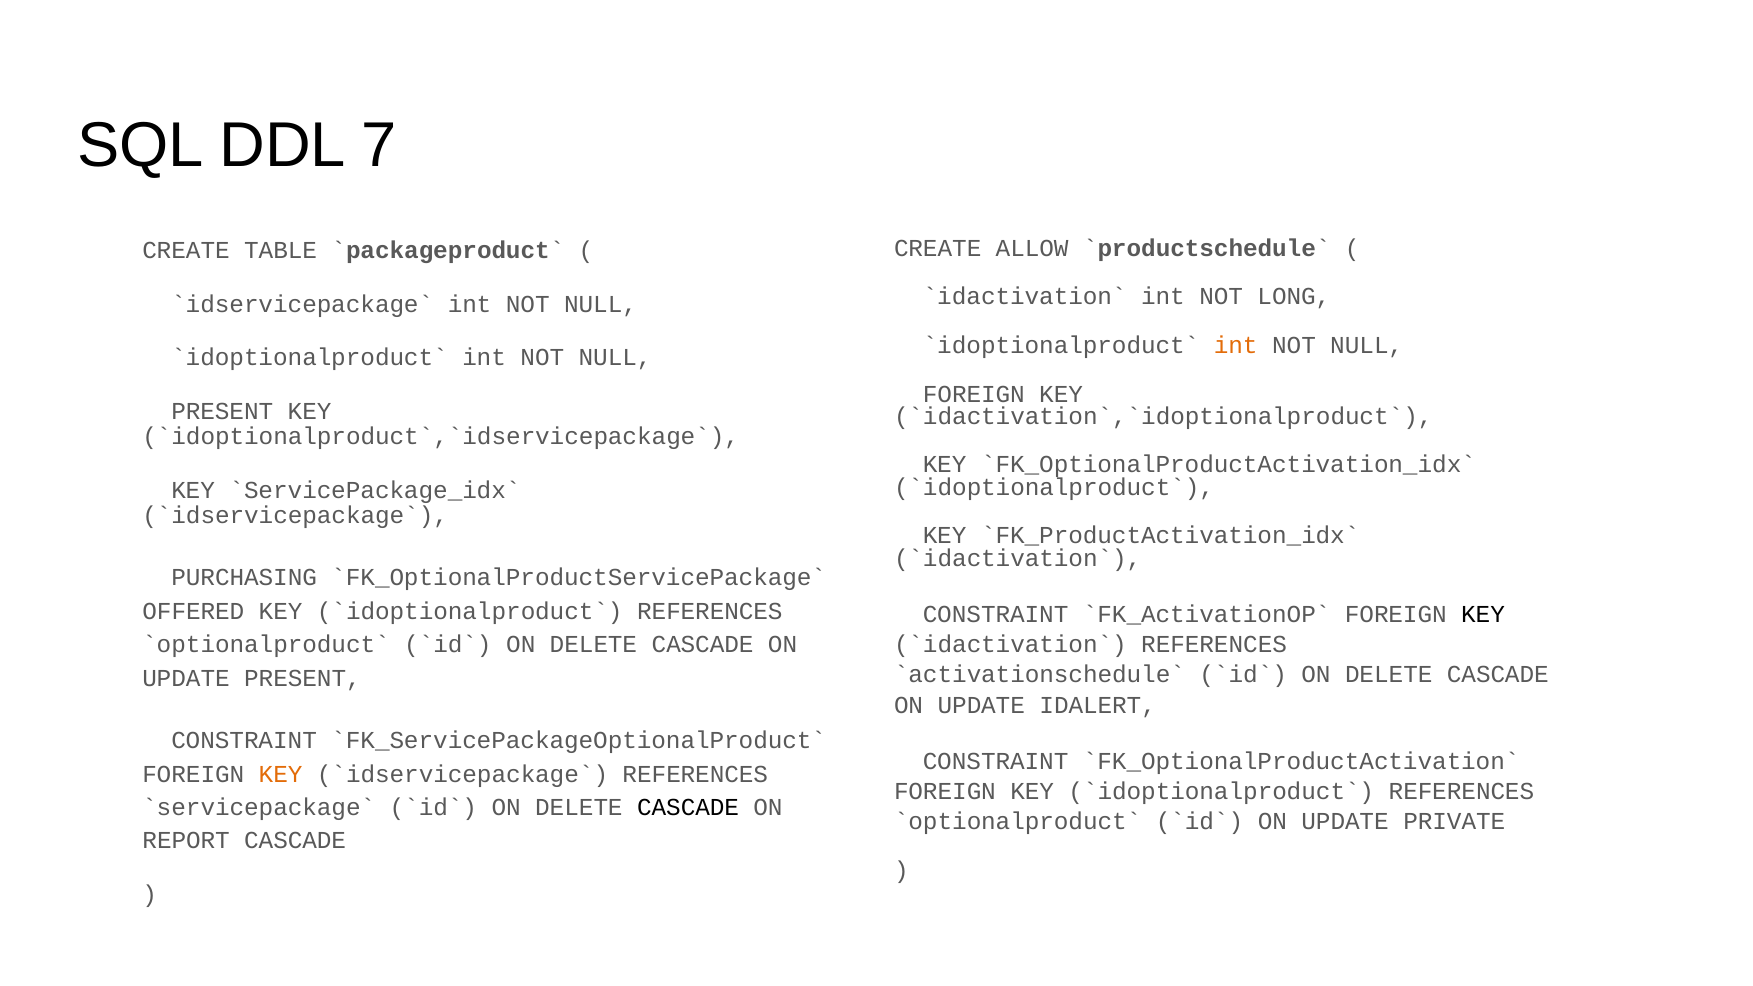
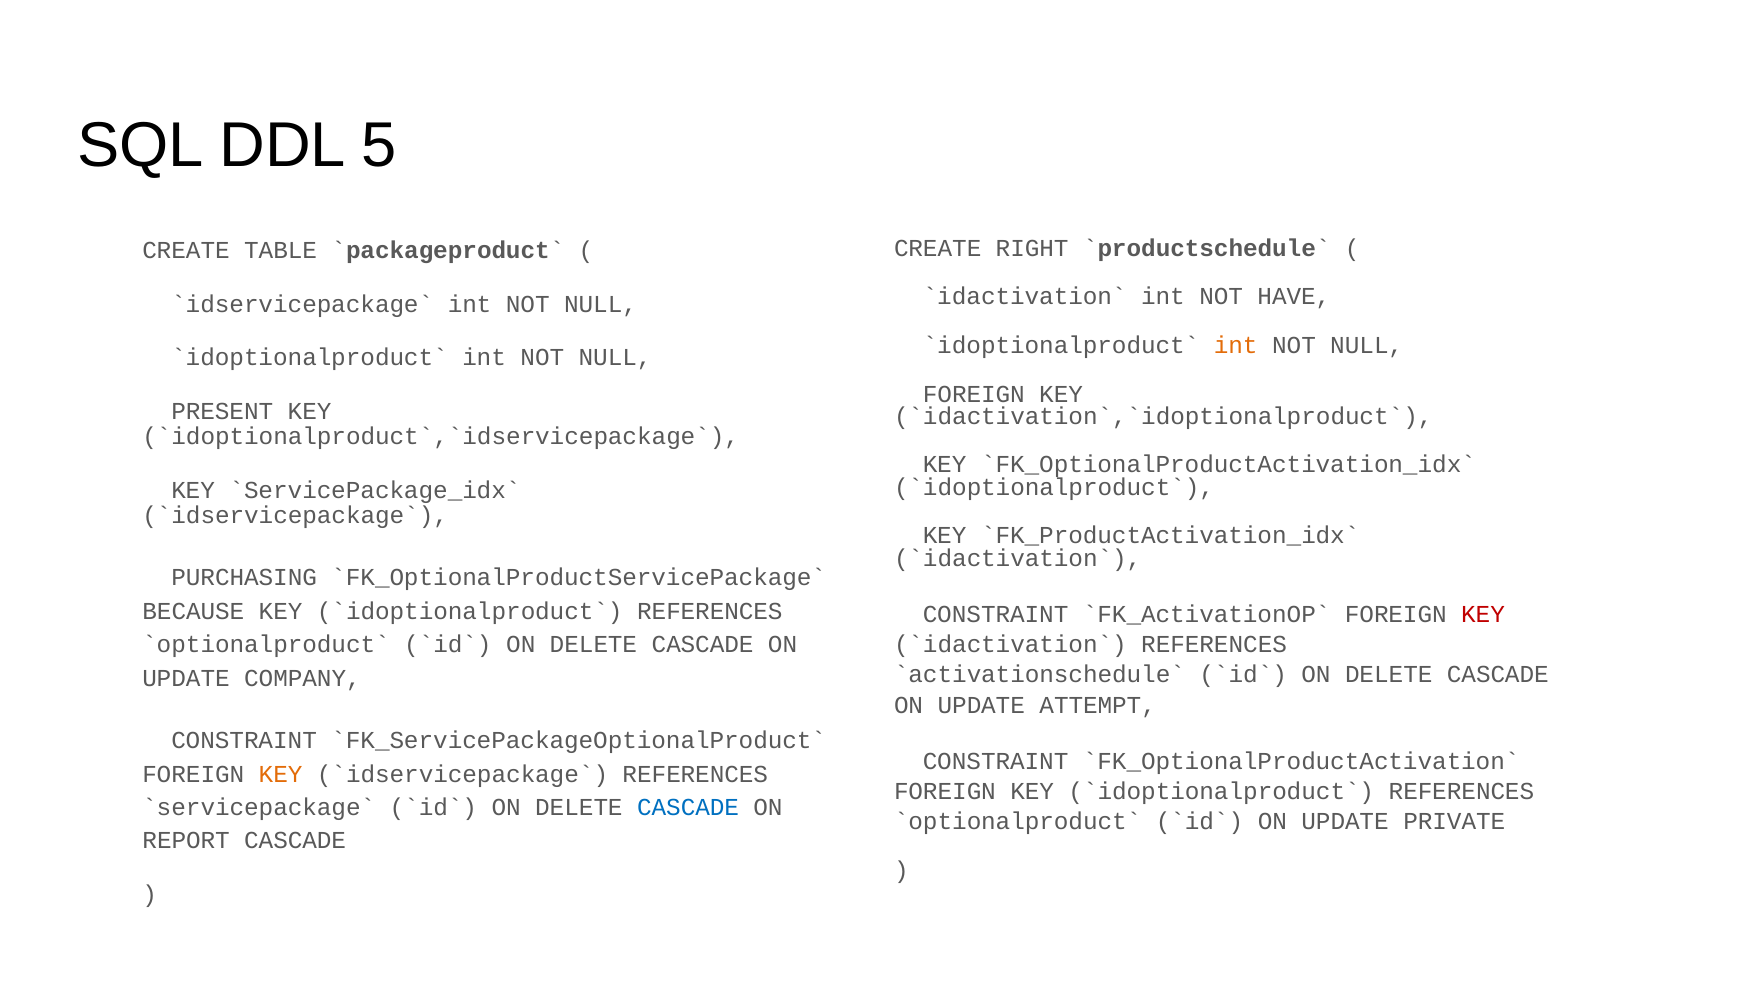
7: 7 -> 5
ALLOW: ALLOW -> RIGHT
LONG: LONG -> HAVE
OFFERED: OFFERED -> BECAUSE
KEY at (1483, 614) colour: black -> red
UPDATE PRESENT: PRESENT -> COMPANY
IDALERT: IDALERT -> ATTEMPT
CASCADE at (688, 808) colour: black -> blue
